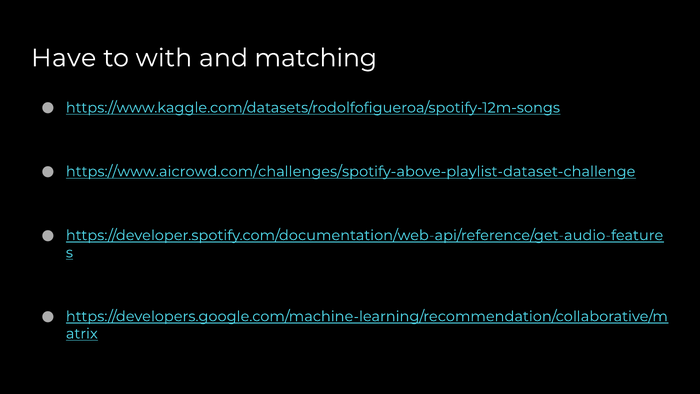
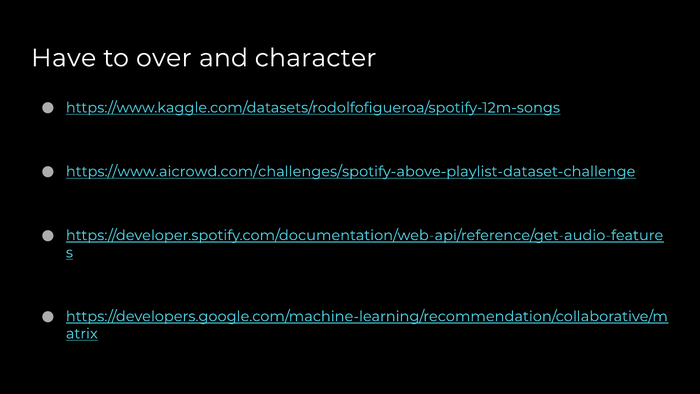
with: with -> over
matching: matching -> character
